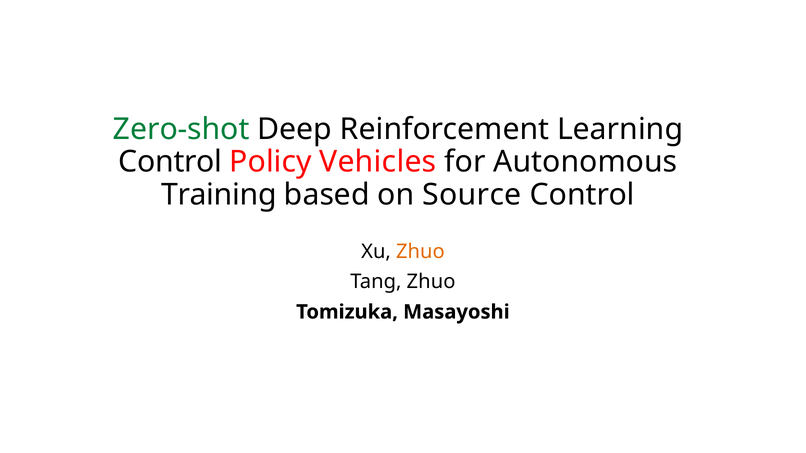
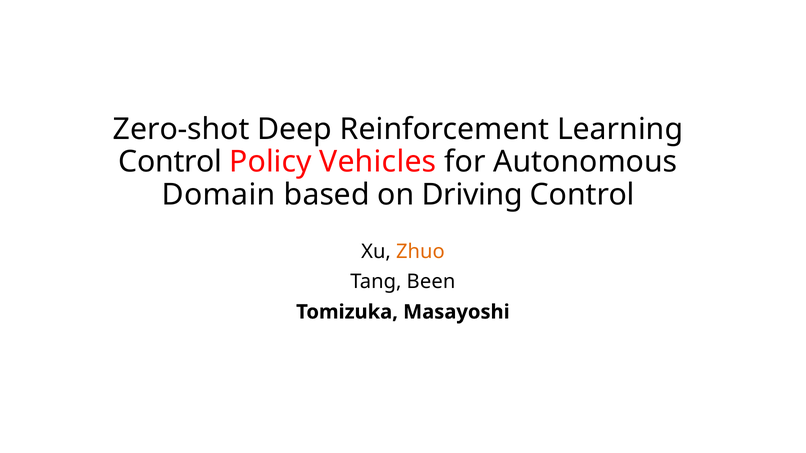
Zero-shot colour: green -> black
Training: Training -> Domain
Source: Source -> Driving
Tang Zhuo: Zhuo -> Been
